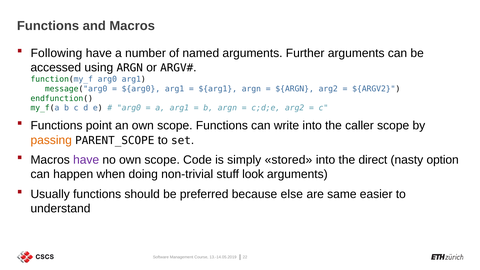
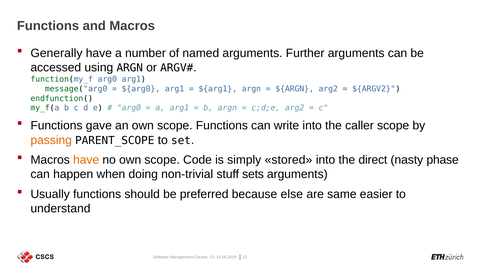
Following: Following -> Generally
point: point -> gave
have at (86, 160) colour: purple -> orange
option: option -> phase
look: look -> sets
